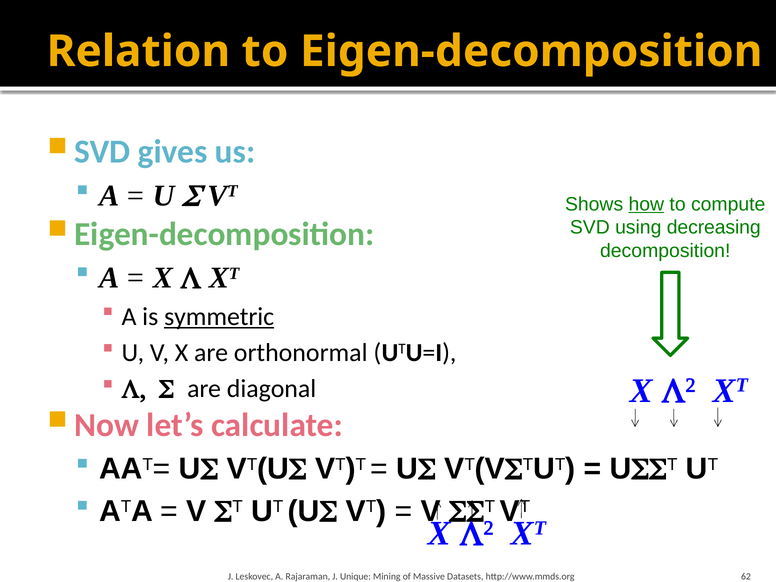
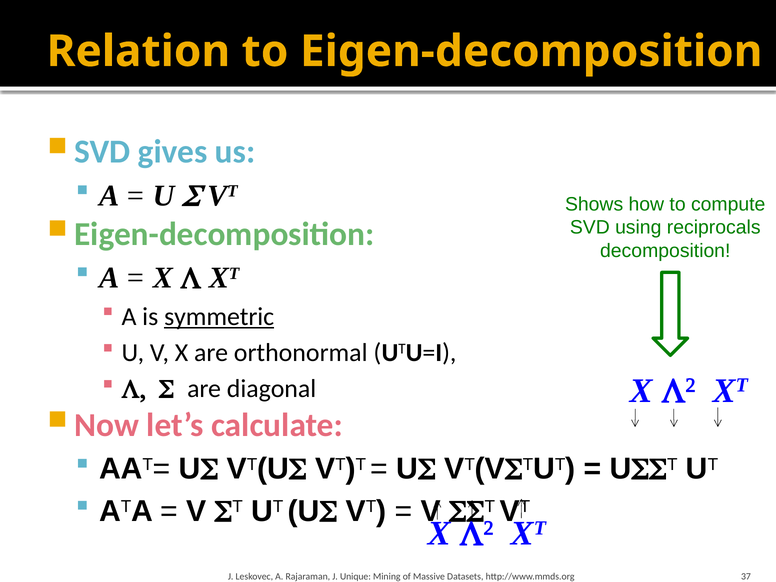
how underline: present -> none
decreasing: decreasing -> reciprocals
62: 62 -> 37
